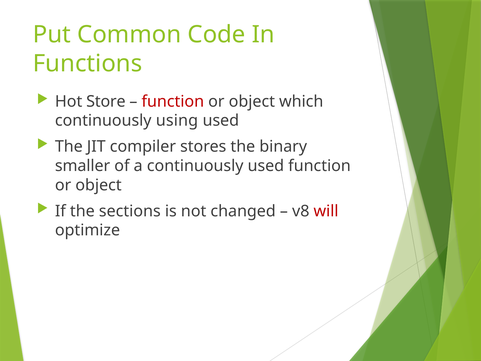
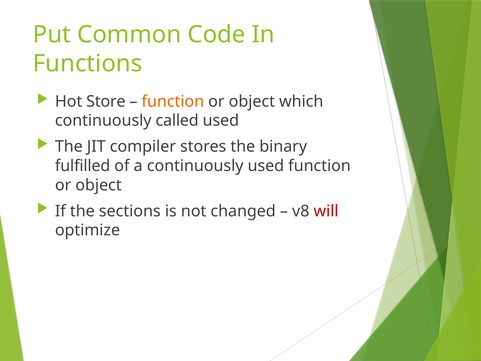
function at (173, 101) colour: red -> orange
using: using -> called
smaller: smaller -> fulfilled
